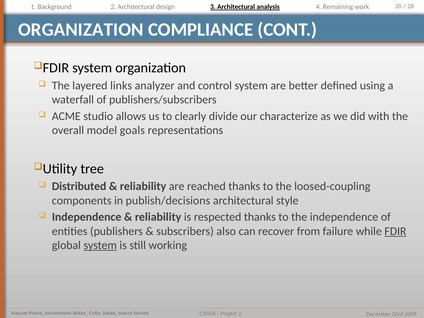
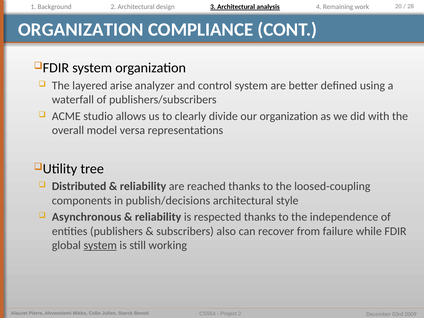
links: links -> arise
our characterize: characterize -> organization
goals: goals -> versa
Independence at (87, 217): Independence -> Asynchronous
FDIR underline: present -> none
